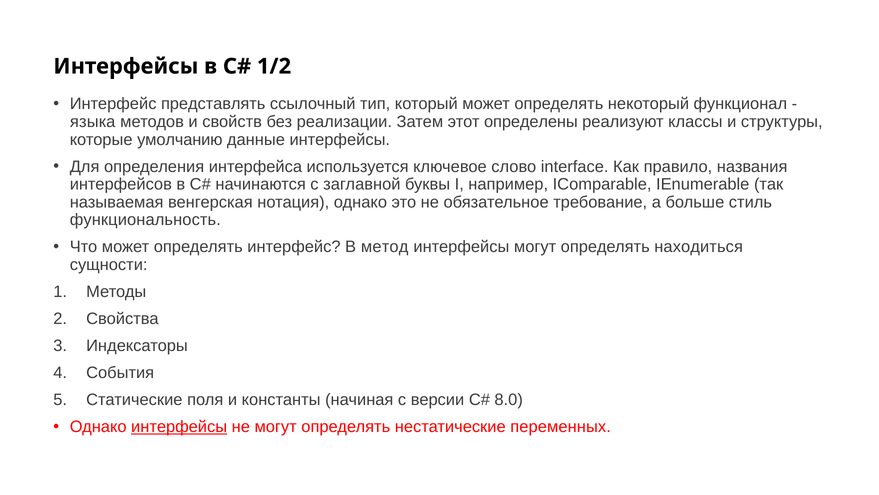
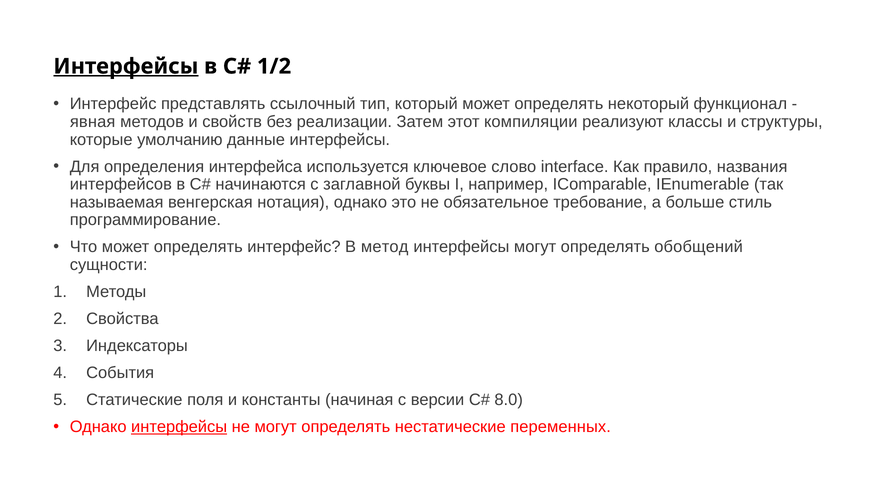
Интерфейсы at (126, 66) underline: none -> present
языка: языка -> явная
определены: определены -> компиляции
функциональность: функциональность -> программирование
находиться: находиться -> обобщений
